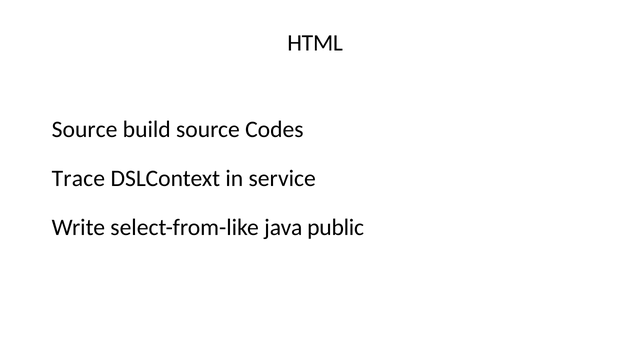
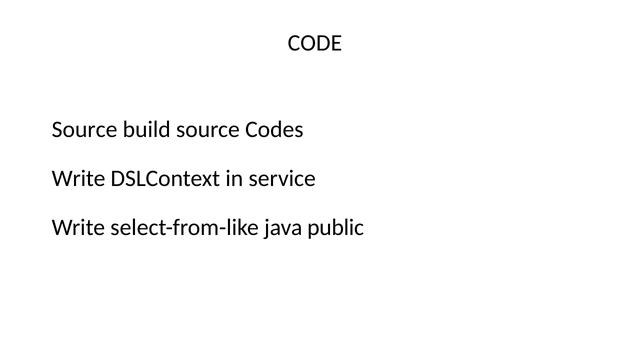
HTML: HTML -> CODE
Trace at (78, 179): Trace -> Write
